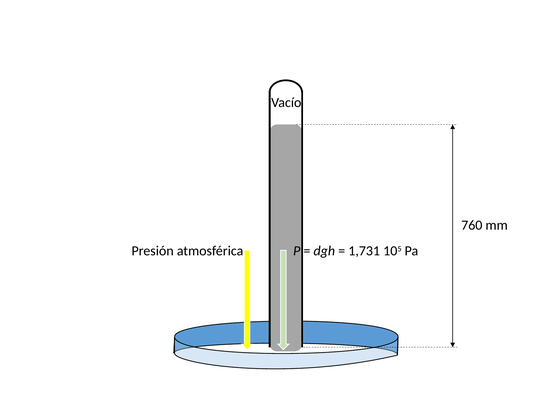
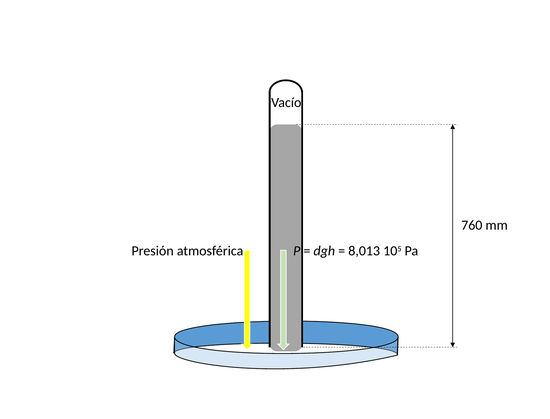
1,731: 1,731 -> 8,013
